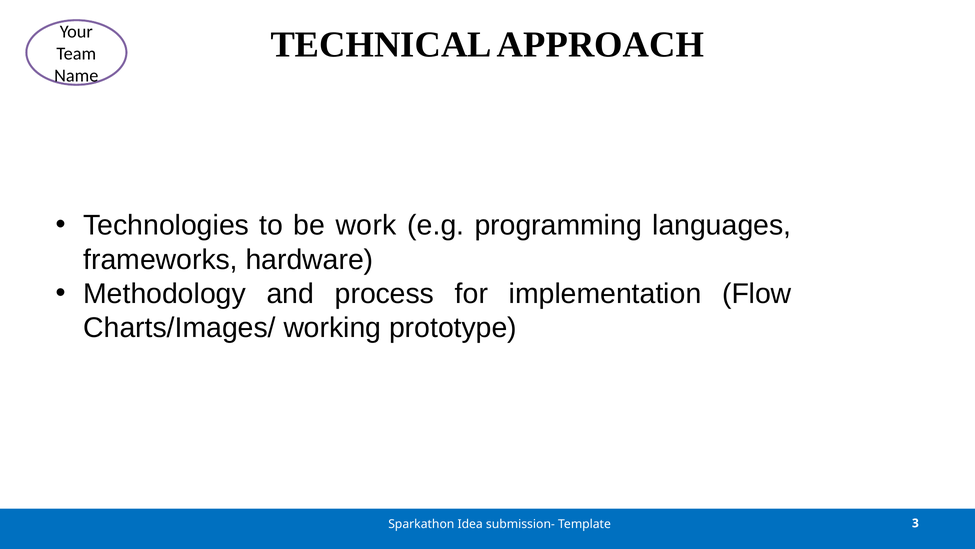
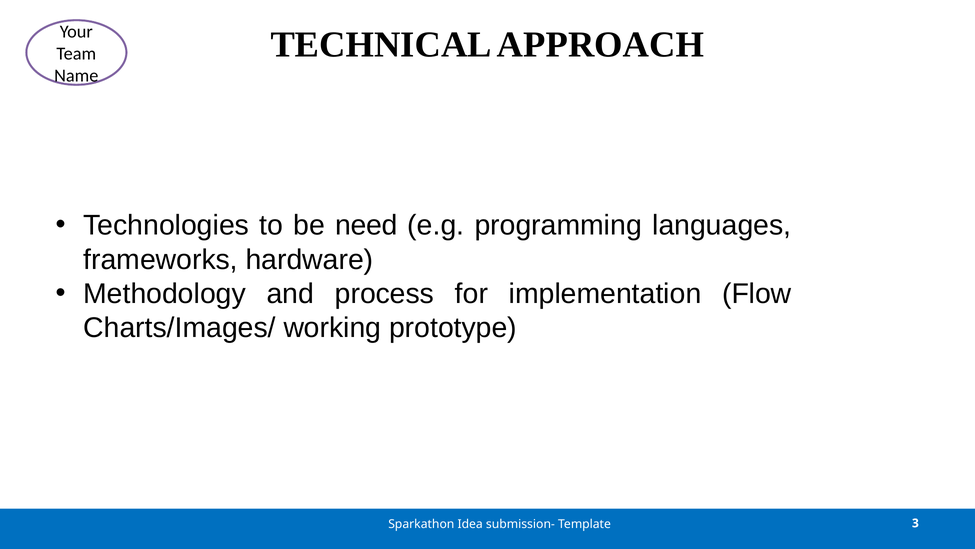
work: work -> need
